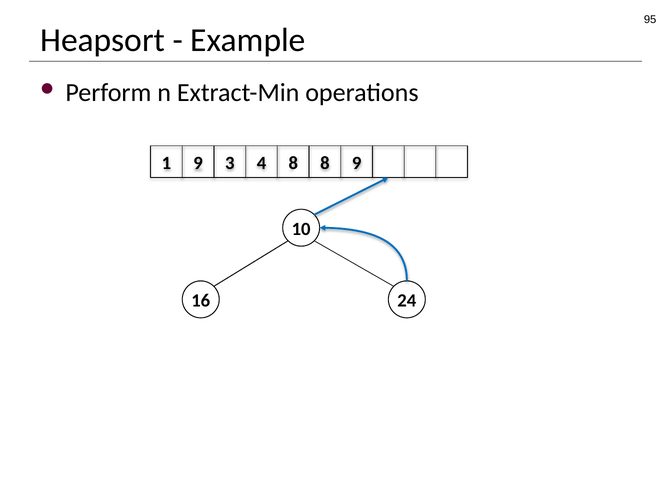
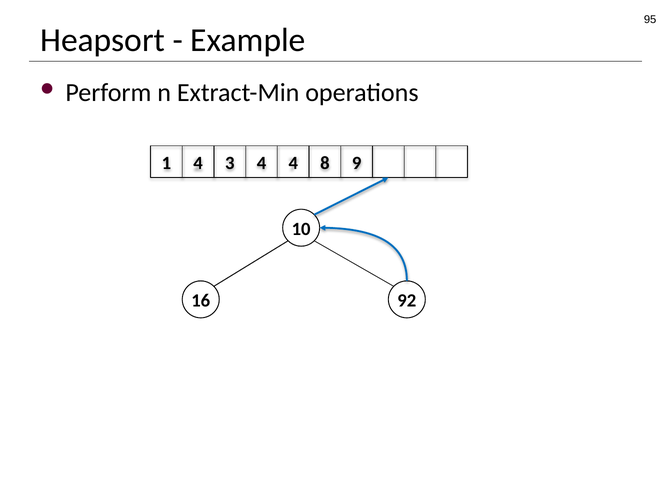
1 9: 9 -> 4
4 8: 8 -> 4
24: 24 -> 92
